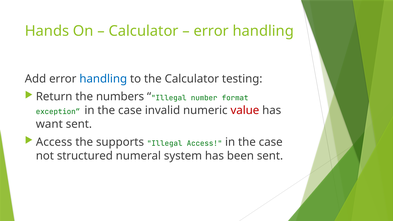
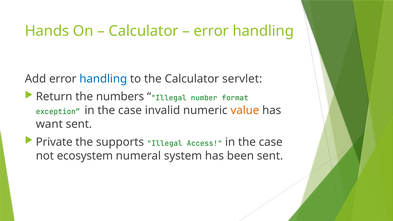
testing: testing -> servlet
value colour: red -> orange
Access at (54, 142): Access -> Private
structured: structured -> ecosystem
